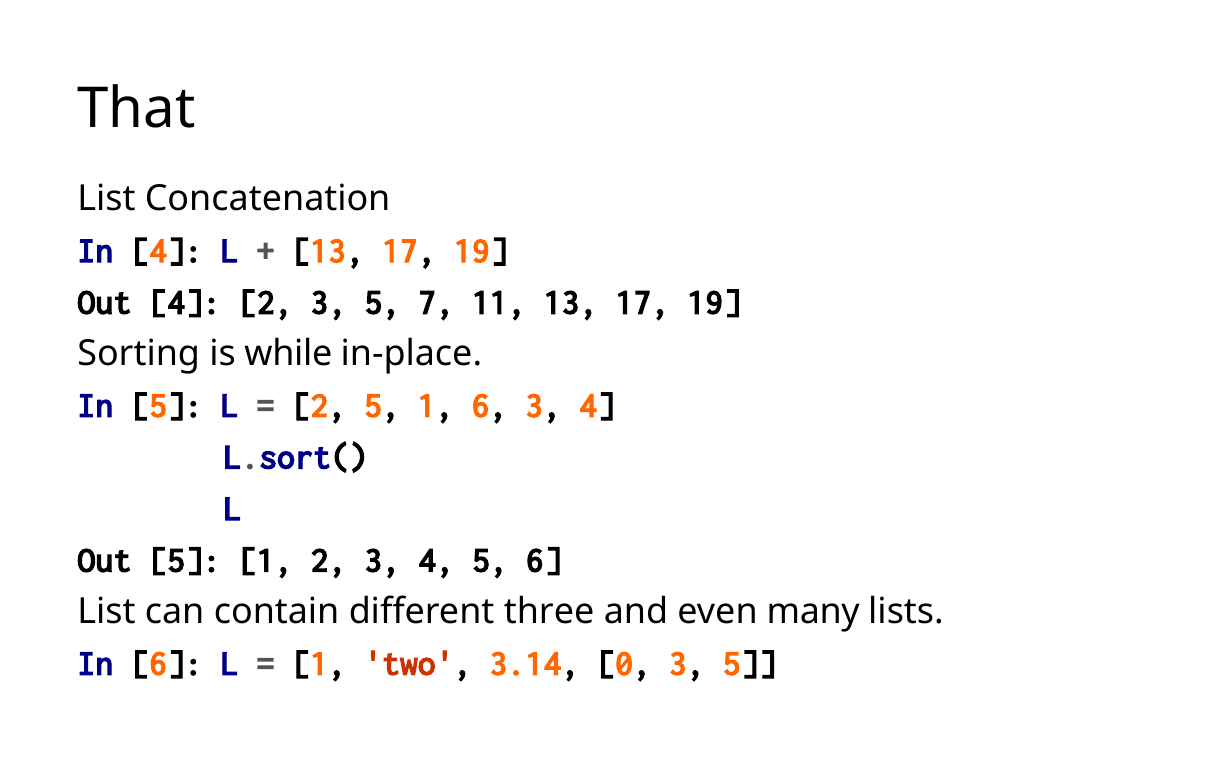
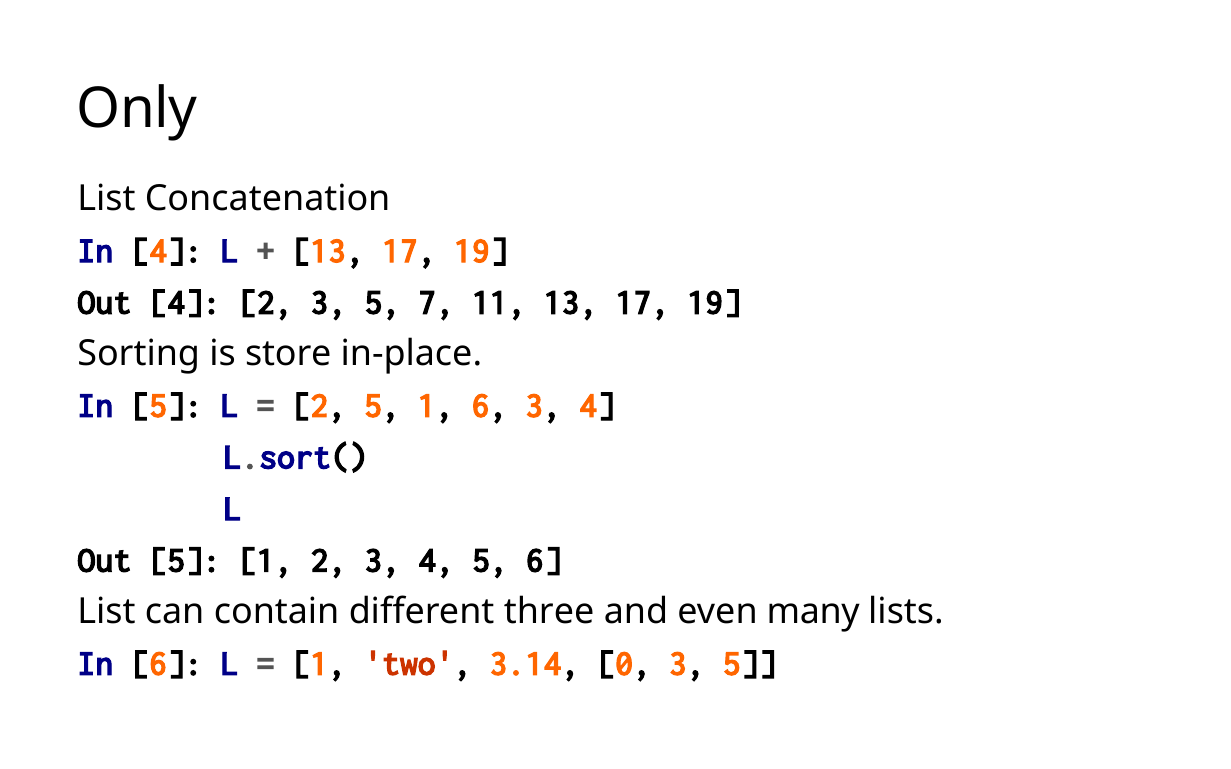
That: That -> Only
while: while -> store
